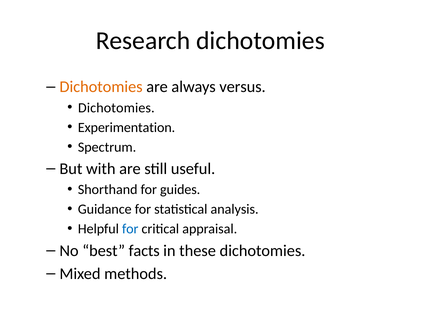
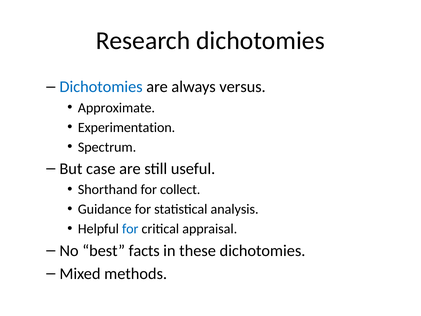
Dichotomies at (101, 87) colour: orange -> blue
Dichotomies at (116, 108): Dichotomies -> Approximate
with: with -> case
guides: guides -> collect
